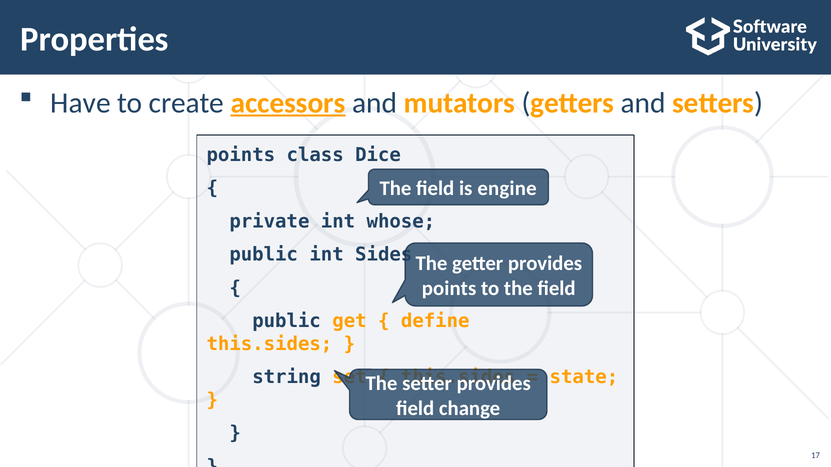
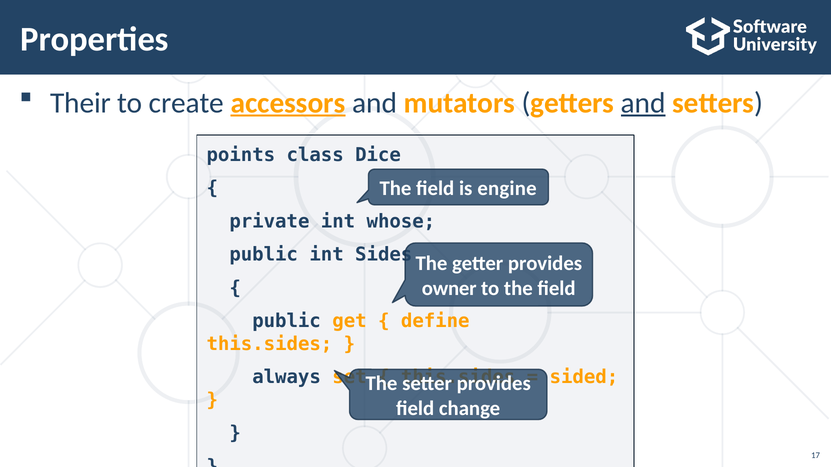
Have: Have -> Their
and at (643, 103) underline: none -> present
points at (449, 289): points -> owner
string: string -> always
state: state -> sided
